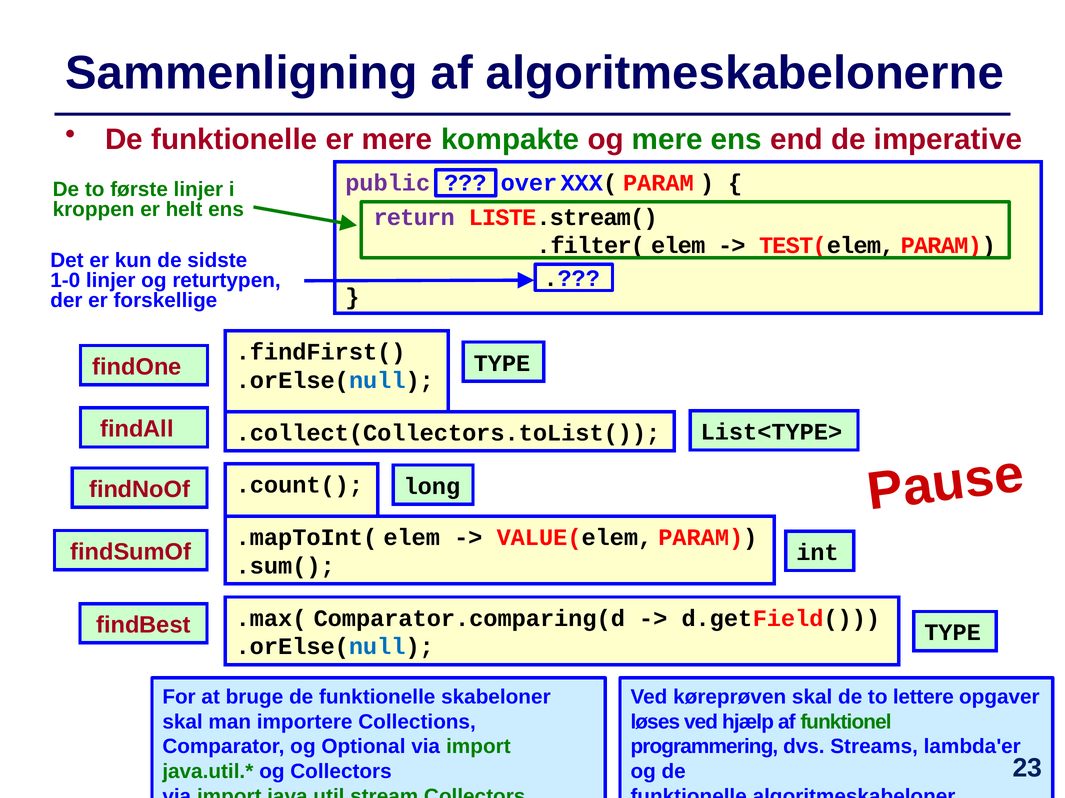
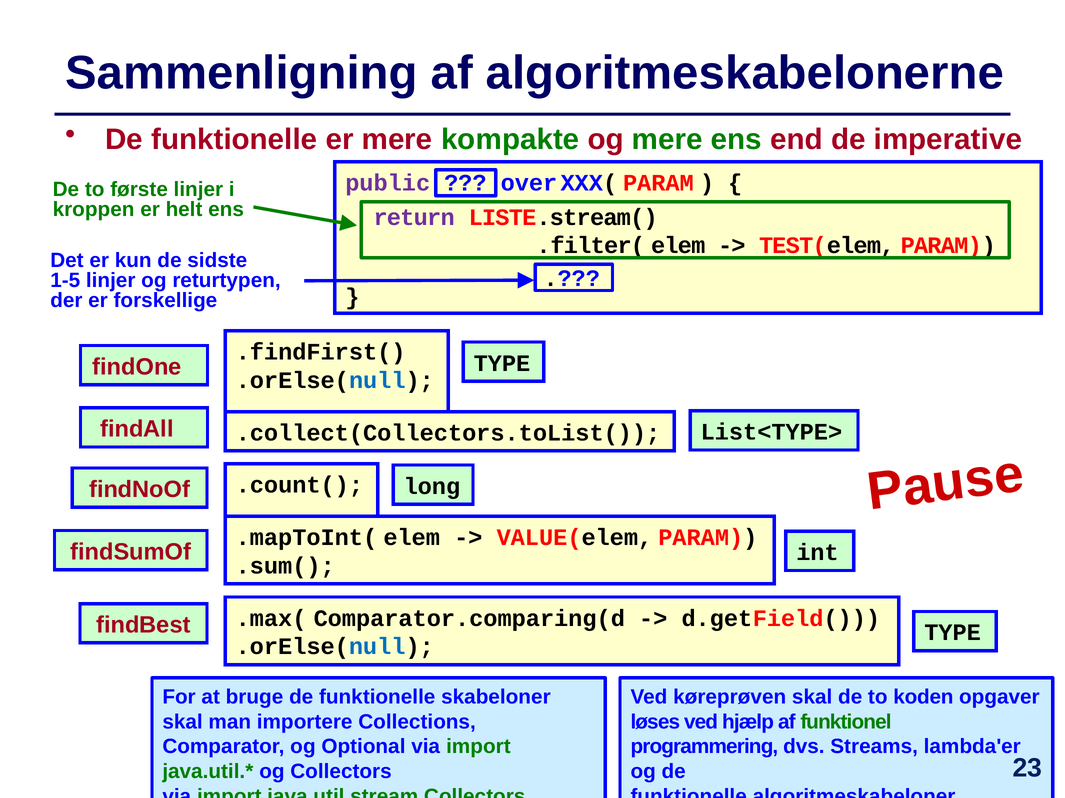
1-0: 1-0 -> 1-5
lettere: lettere -> koden
